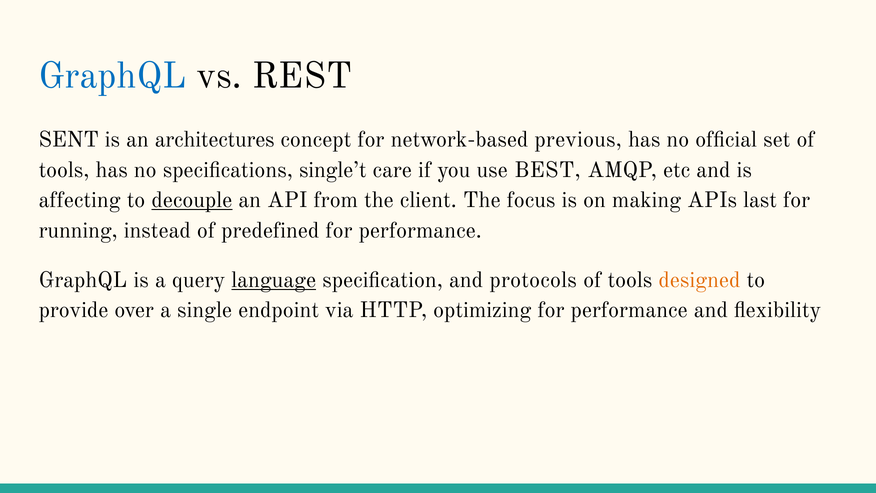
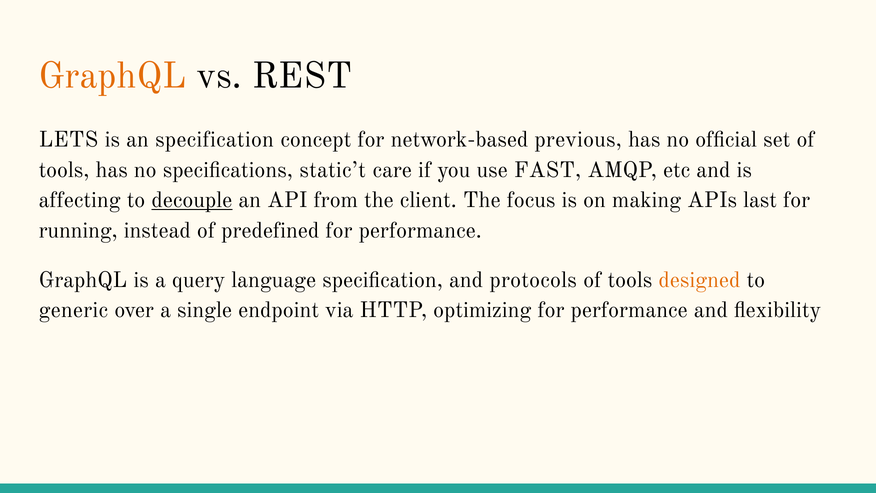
GraphQL at (113, 76) colour: blue -> orange
SENT: SENT -> LETS
an architectures: architectures -> specification
single’t: single’t -> static’t
BEST: BEST -> FAST
language underline: present -> none
provide: provide -> generic
